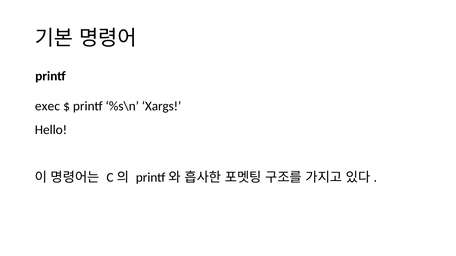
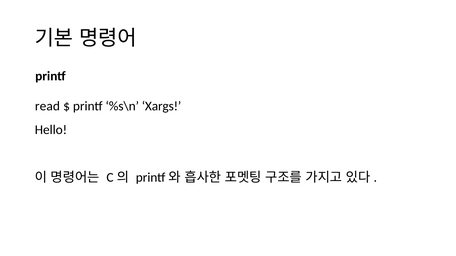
exec: exec -> read
